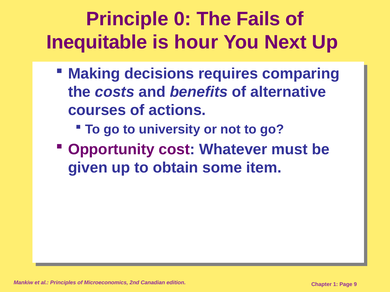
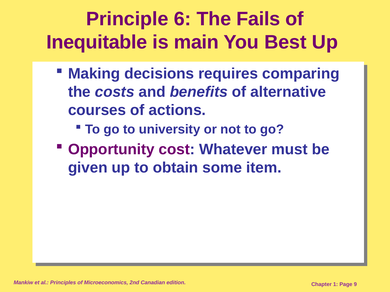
0: 0 -> 6
hour: hour -> main
Next: Next -> Best
